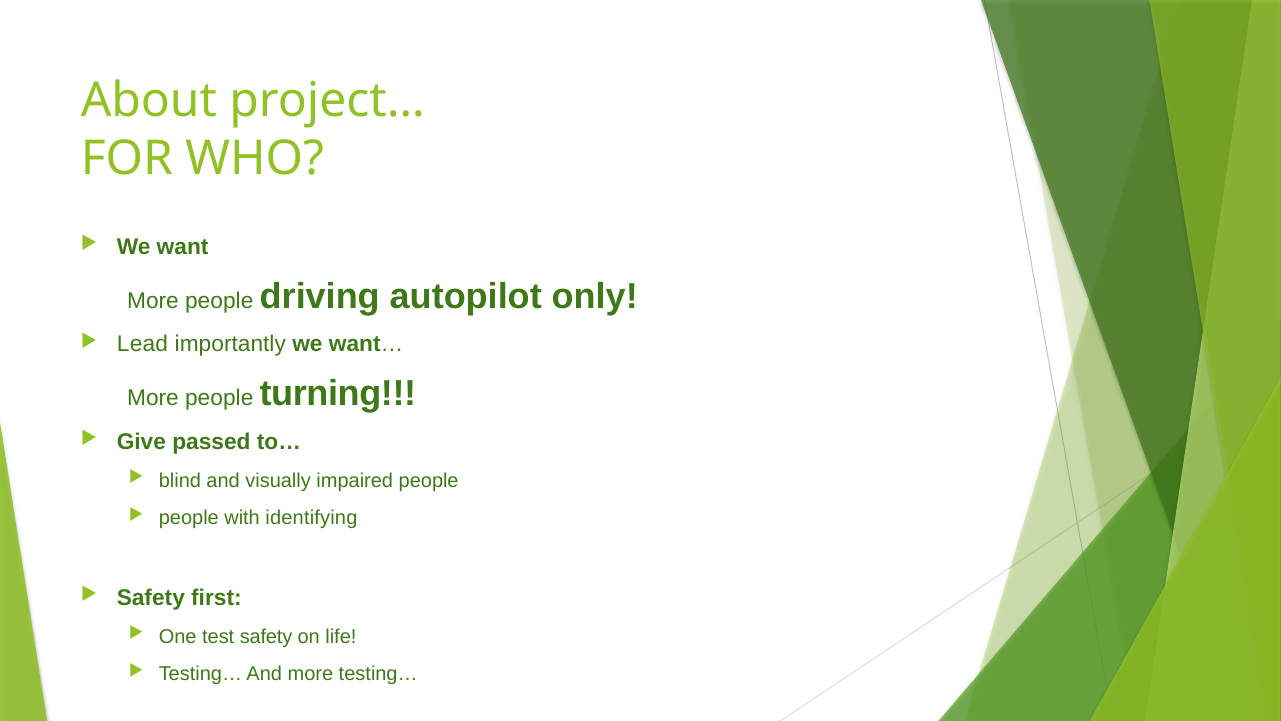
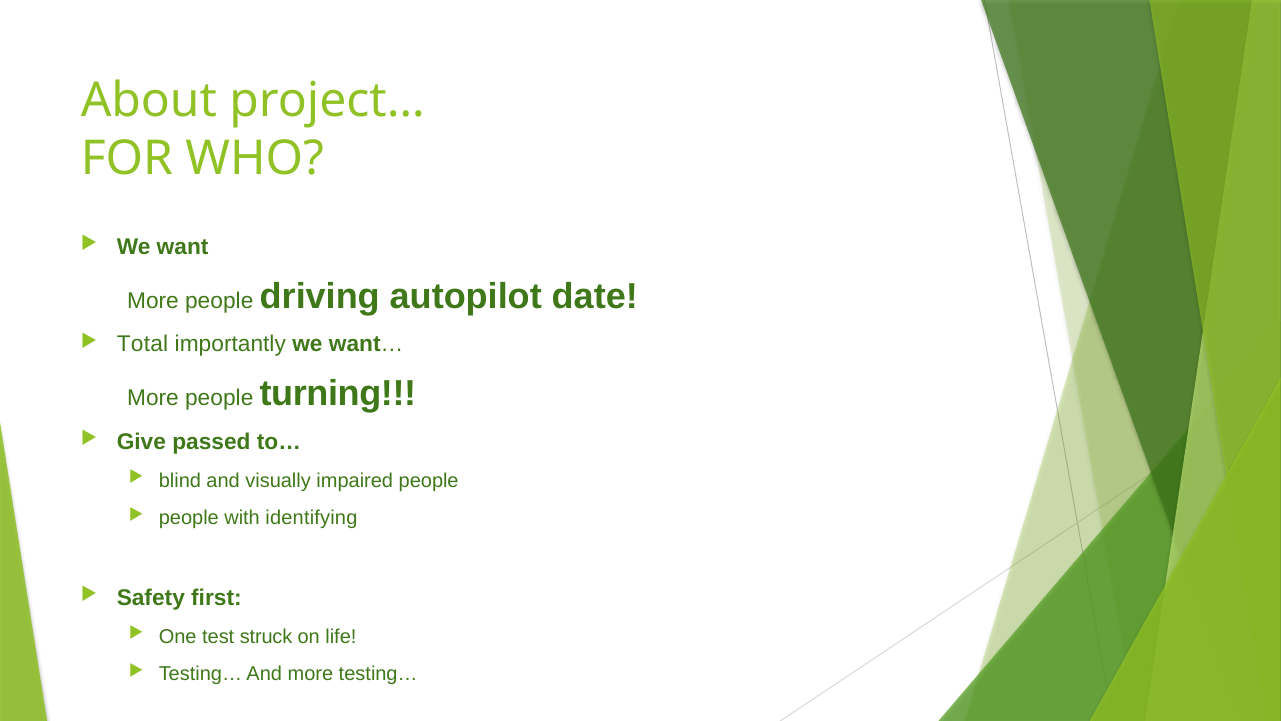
only: only -> date
Lead: Lead -> Total
test safety: safety -> struck
